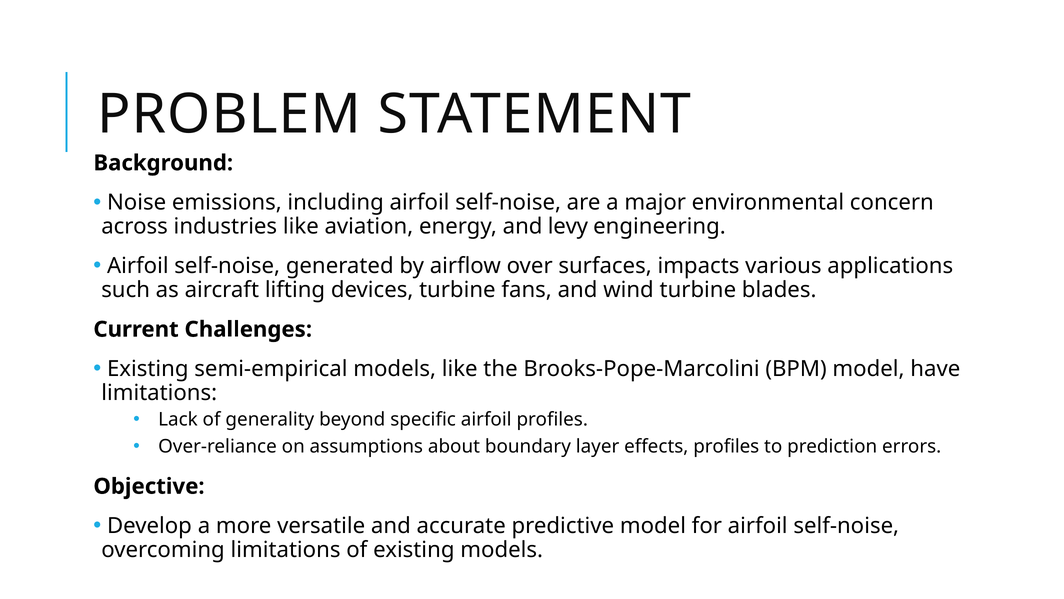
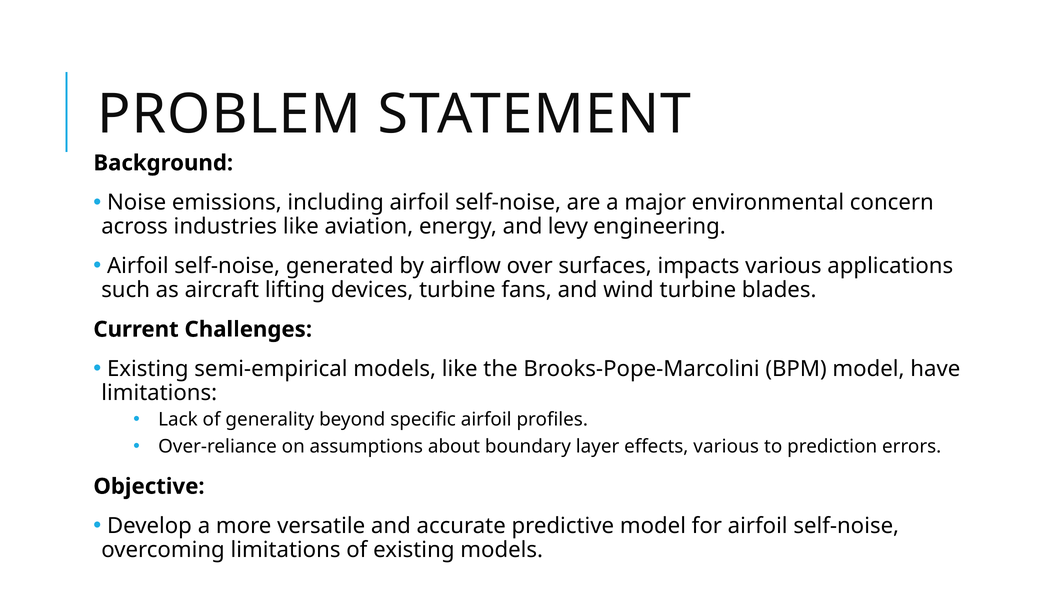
effects profiles: profiles -> various
